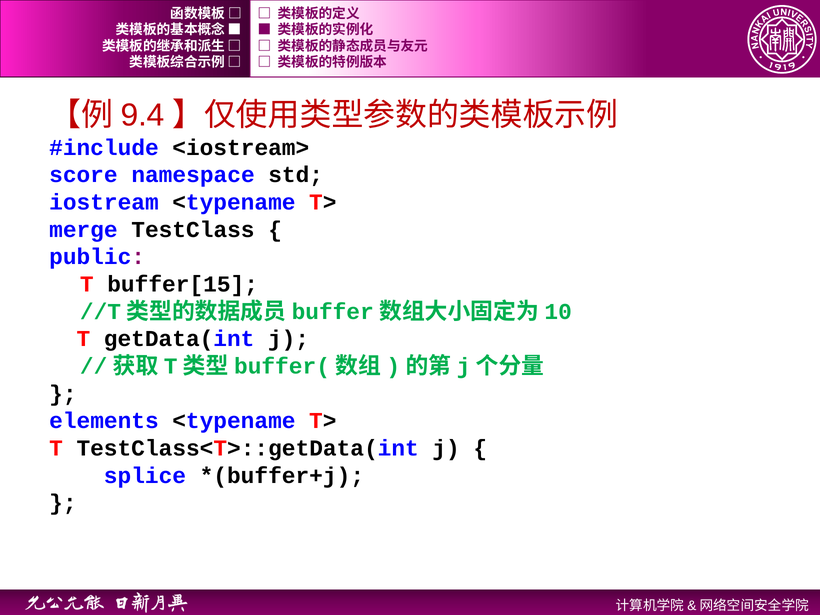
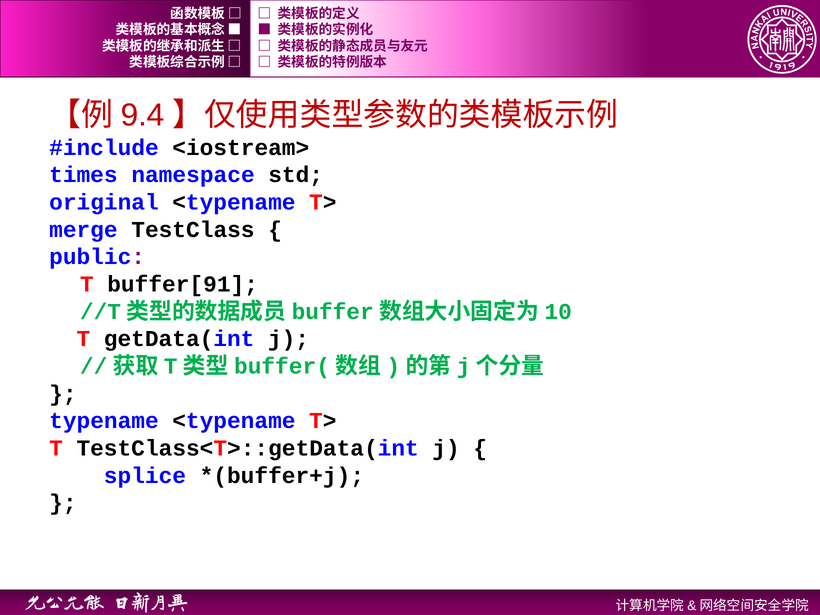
score: score -> times
iostream: iostream -> original
buffer[15: buffer[15 -> buffer[91
elements: elements -> typename
